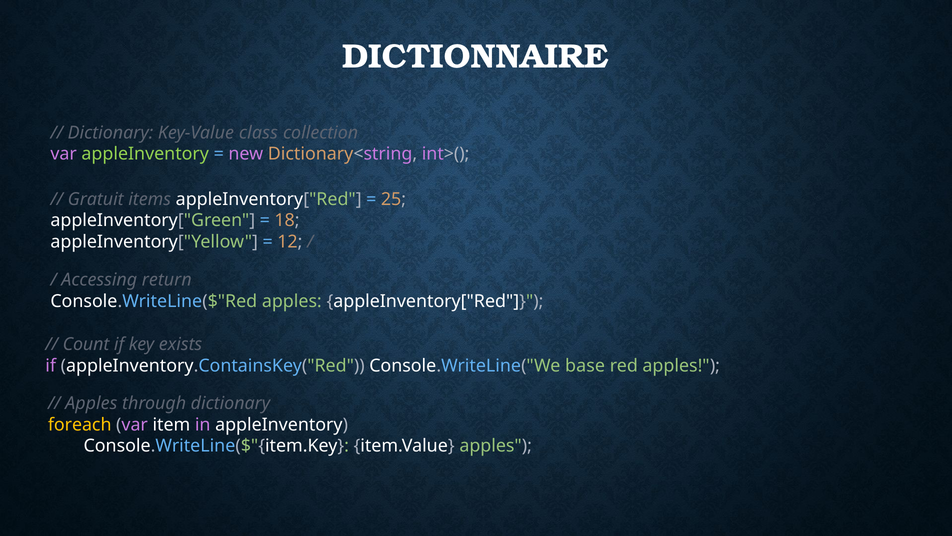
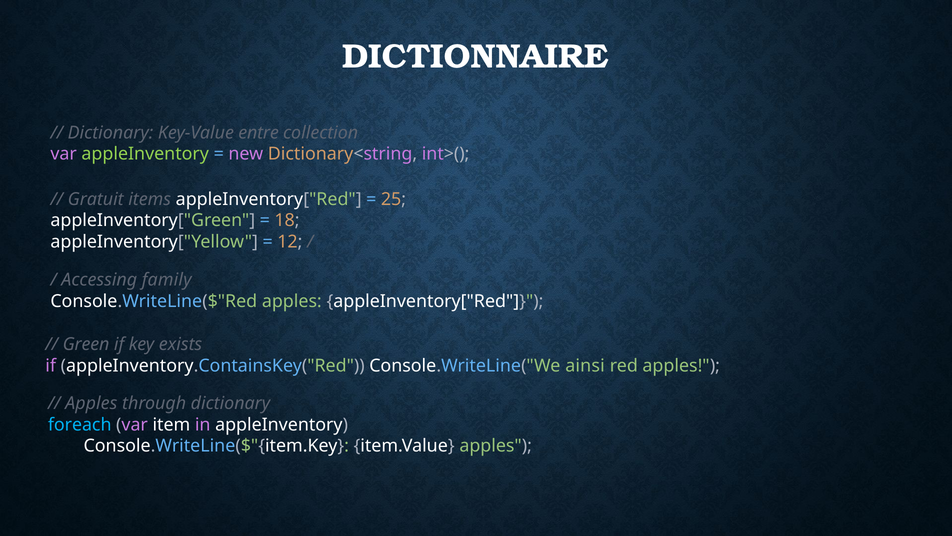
class: class -> entre
return: return -> family
Count: Count -> Green
base: base -> ainsi
foreach colour: yellow -> light blue
